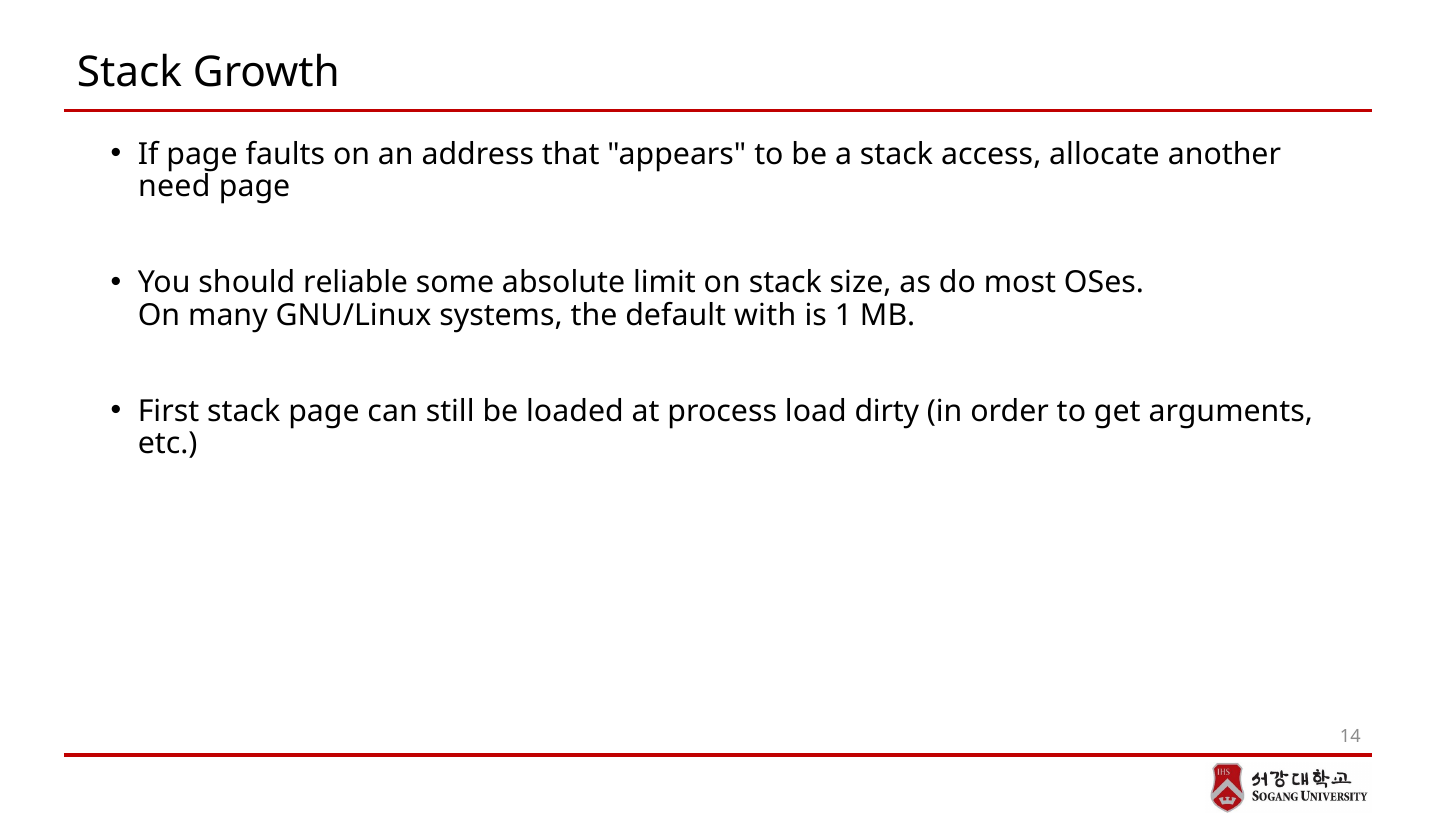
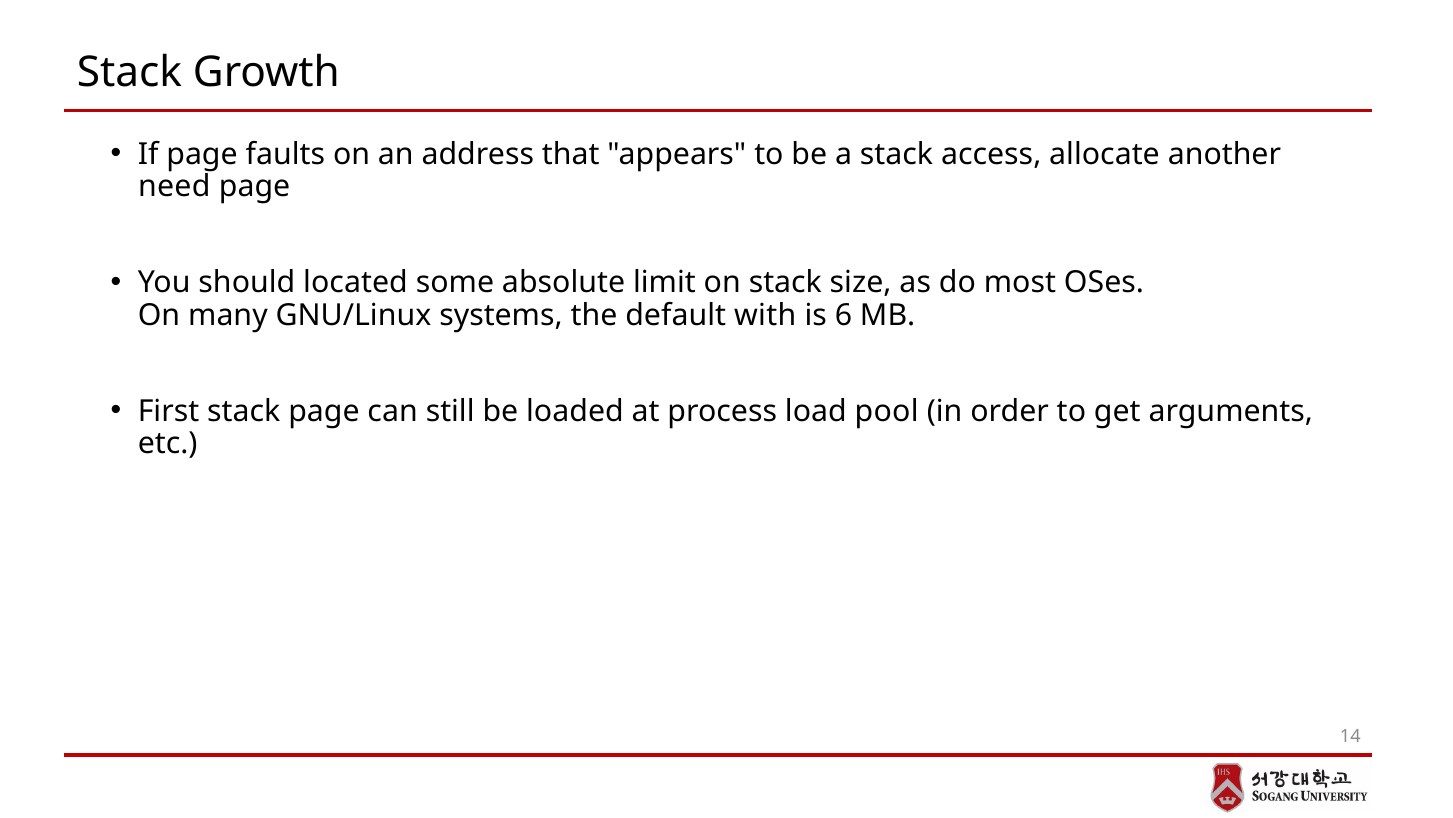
reliable: reliable -> located
1: 1 -> 6
dirty: dirty -> pool
